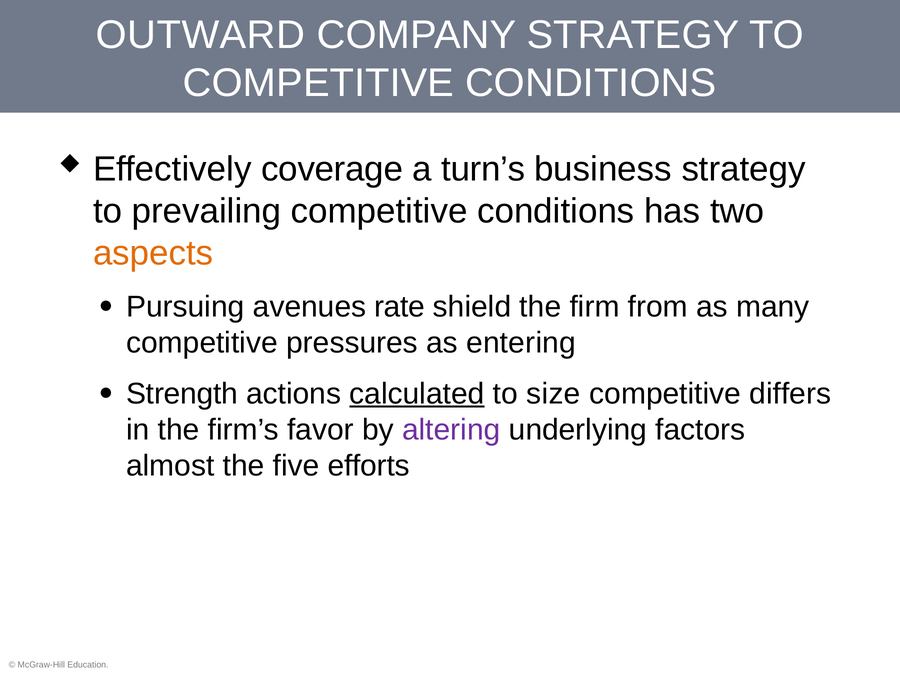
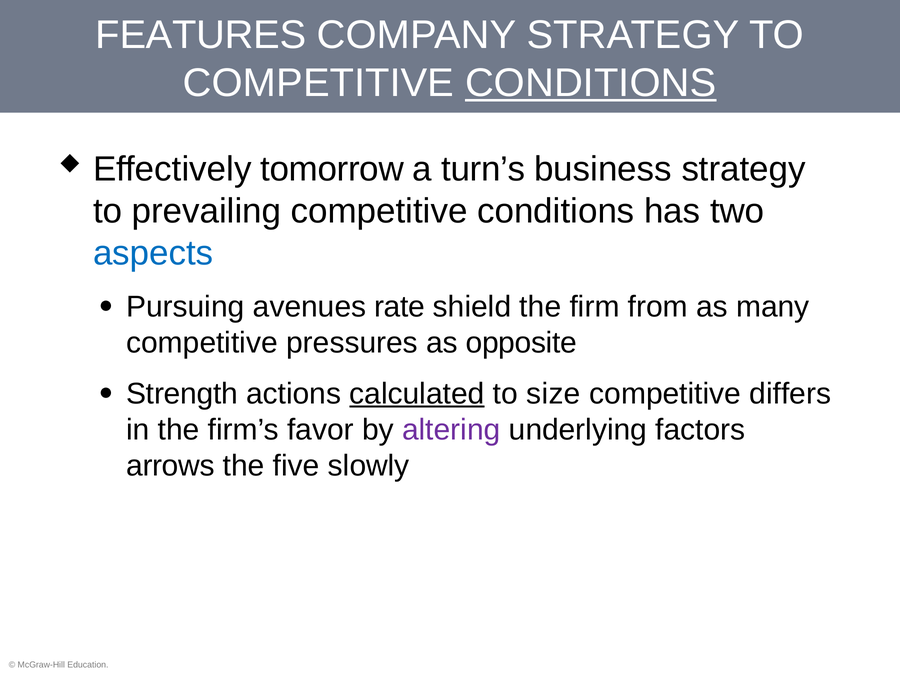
OUTWARD: OUTWARD -> FEATURES
CONDITIONS at (591, 83) underline: none -> present
coverage: coverage -> tomorrow
aspects colour: orange -> blue
entering: entering -> opposite
almost: almost -> arrows
efforts: efforts -> slowly
